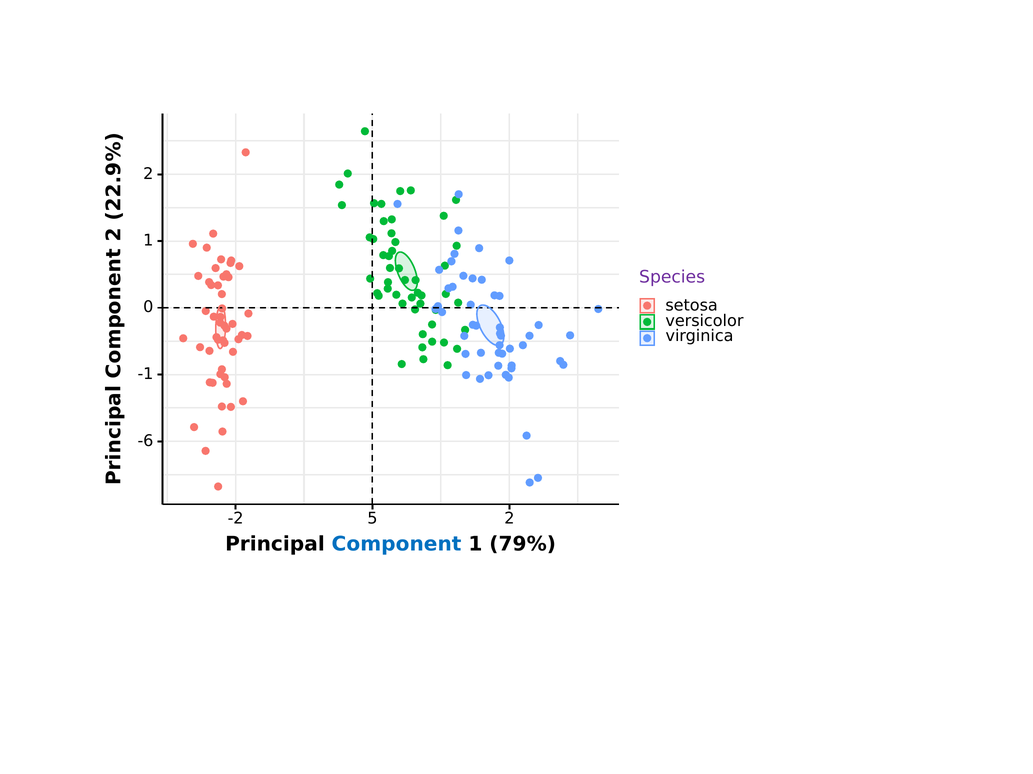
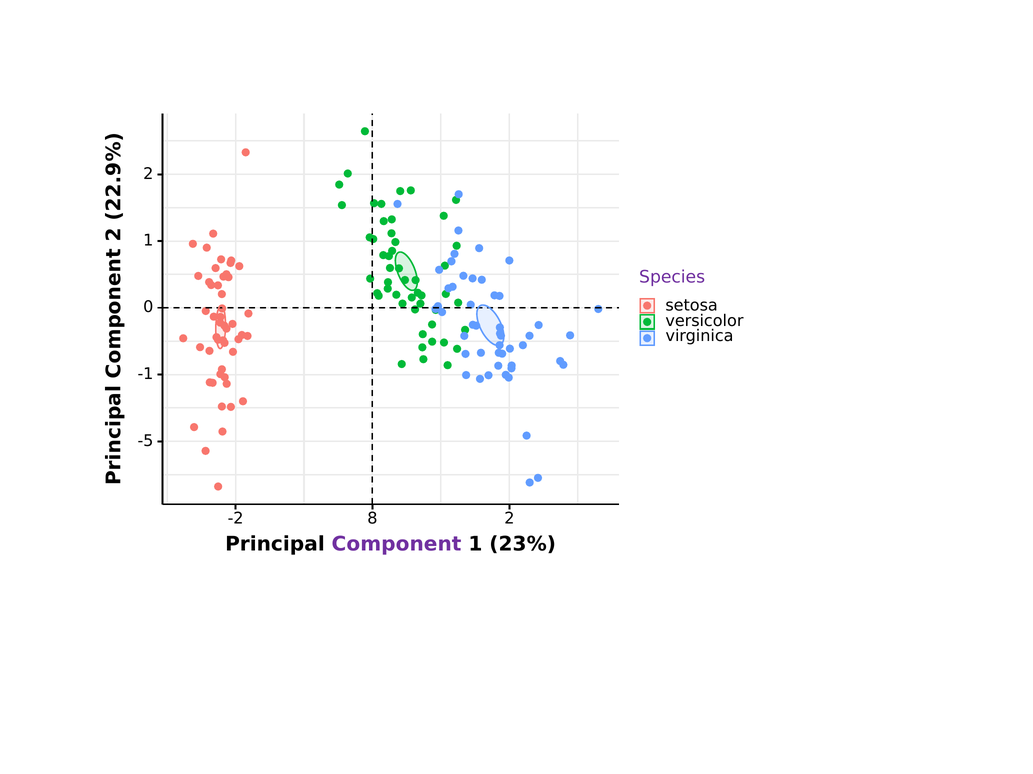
-6: -6 -> -5
5: 5 -> 8
Component colour: blue -> purple
79%: 79% -> 23%
